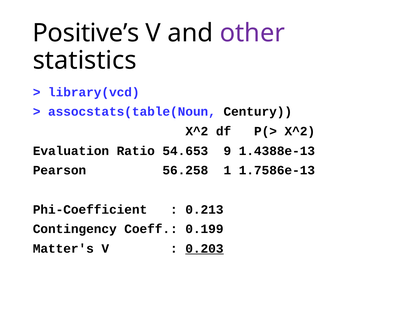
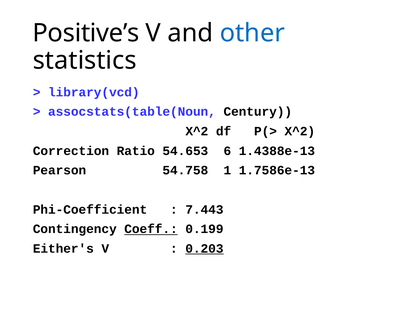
other colour: purple -> blue
Evaluation: Evaluation -> Correction
9: 9 -> 6
56.258: 56.258 -> 54.758
0.213: 0.213 -> 7.443
Coeff underline: none -> present
Matter's: Matter's -> Either's
